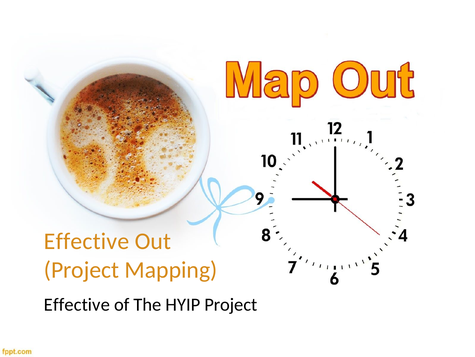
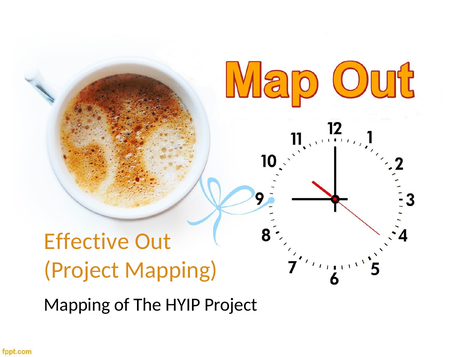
Effective at (77, 304): Effective -> Mapping
